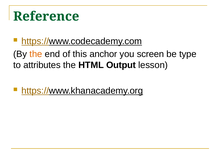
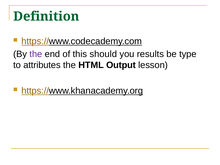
Reference: Reference -> Definition
the at (36, 54) colour: orange -> purple
anchor: anchor -> should
screen: screen -> results
